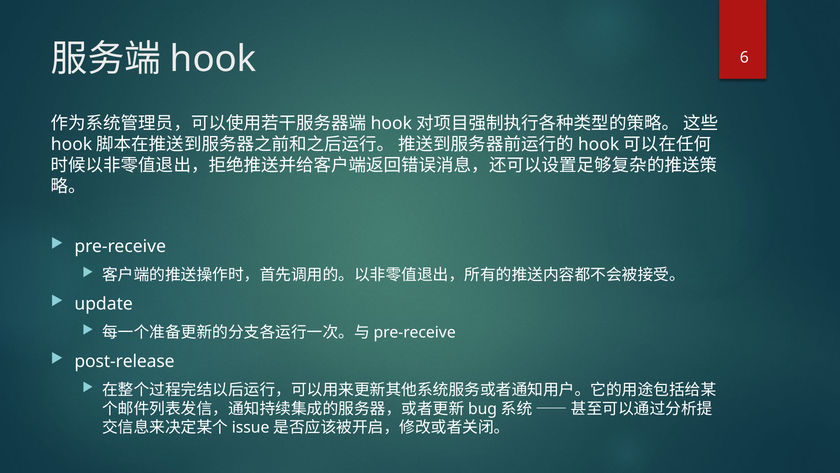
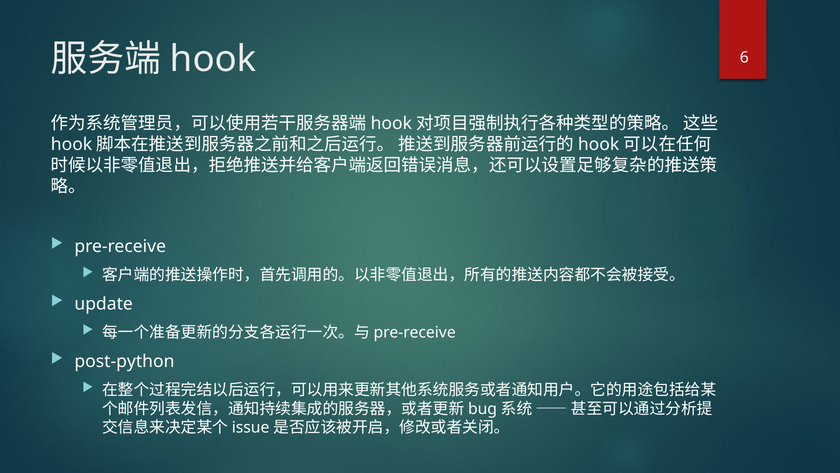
post-release: post-release -> post-python
